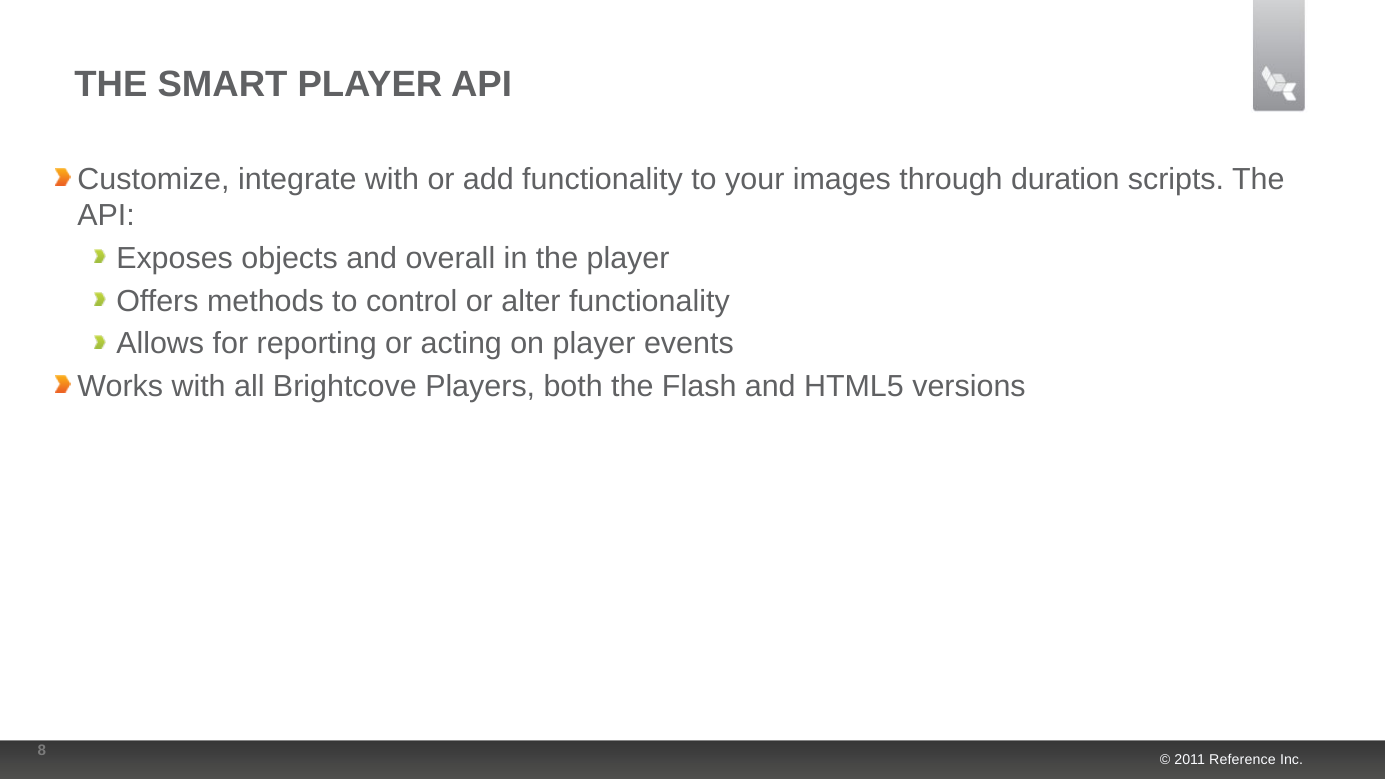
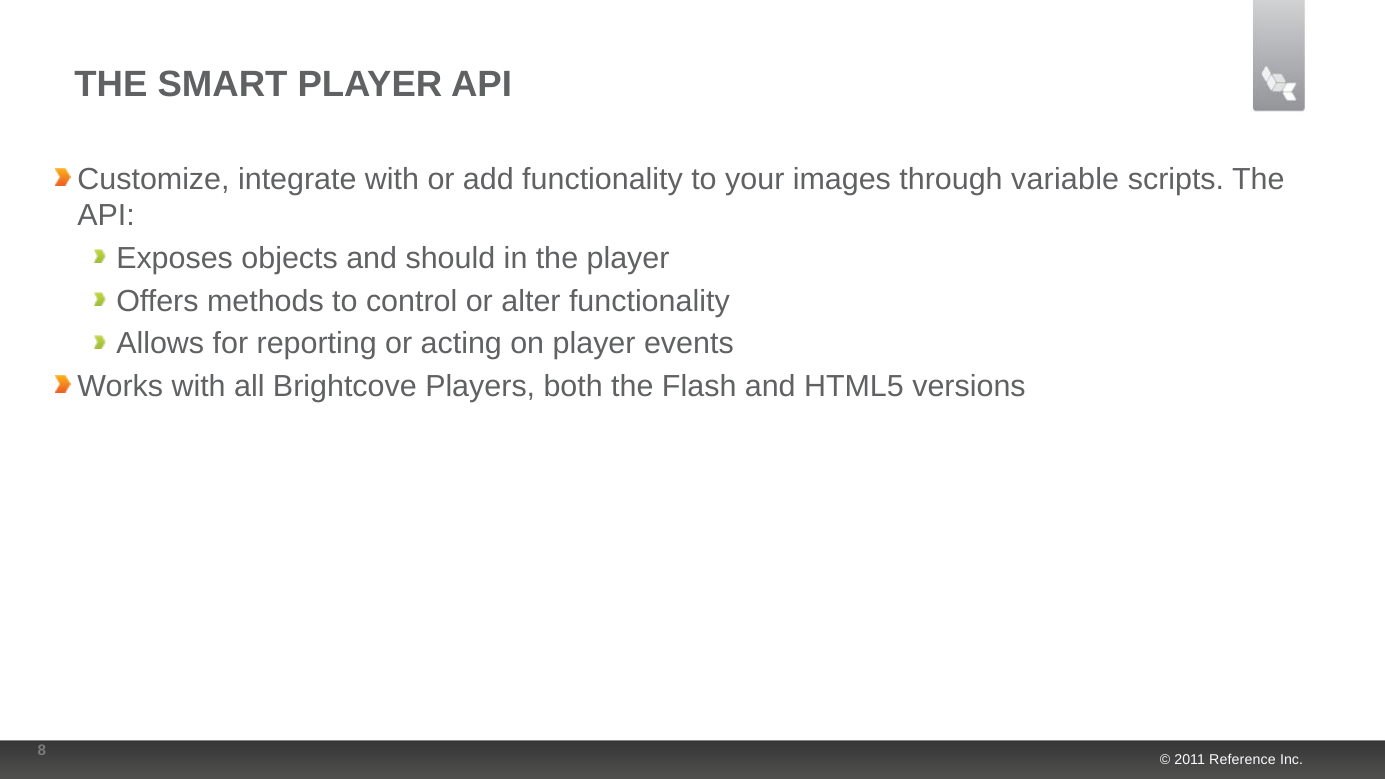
duration: duration -> variable
overall: overall -> should
